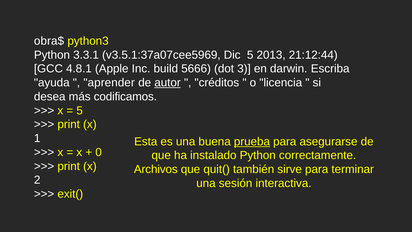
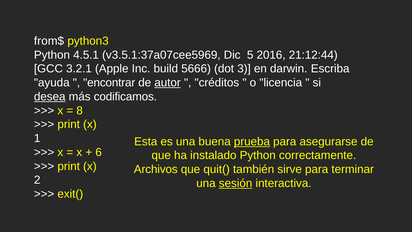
obra$: obra$ -> from$
3.3.1: 3.3.1 -> 4.5.1
2013: 2013 -> 2016
4.8.1: 4.8.1 -> 3.2.1
aprender: aprender -> encontrar
desea underline: none -> present
5 at (80, 110): 5 -> 8
0: 0 -> 6
sesión underline: none -> present
